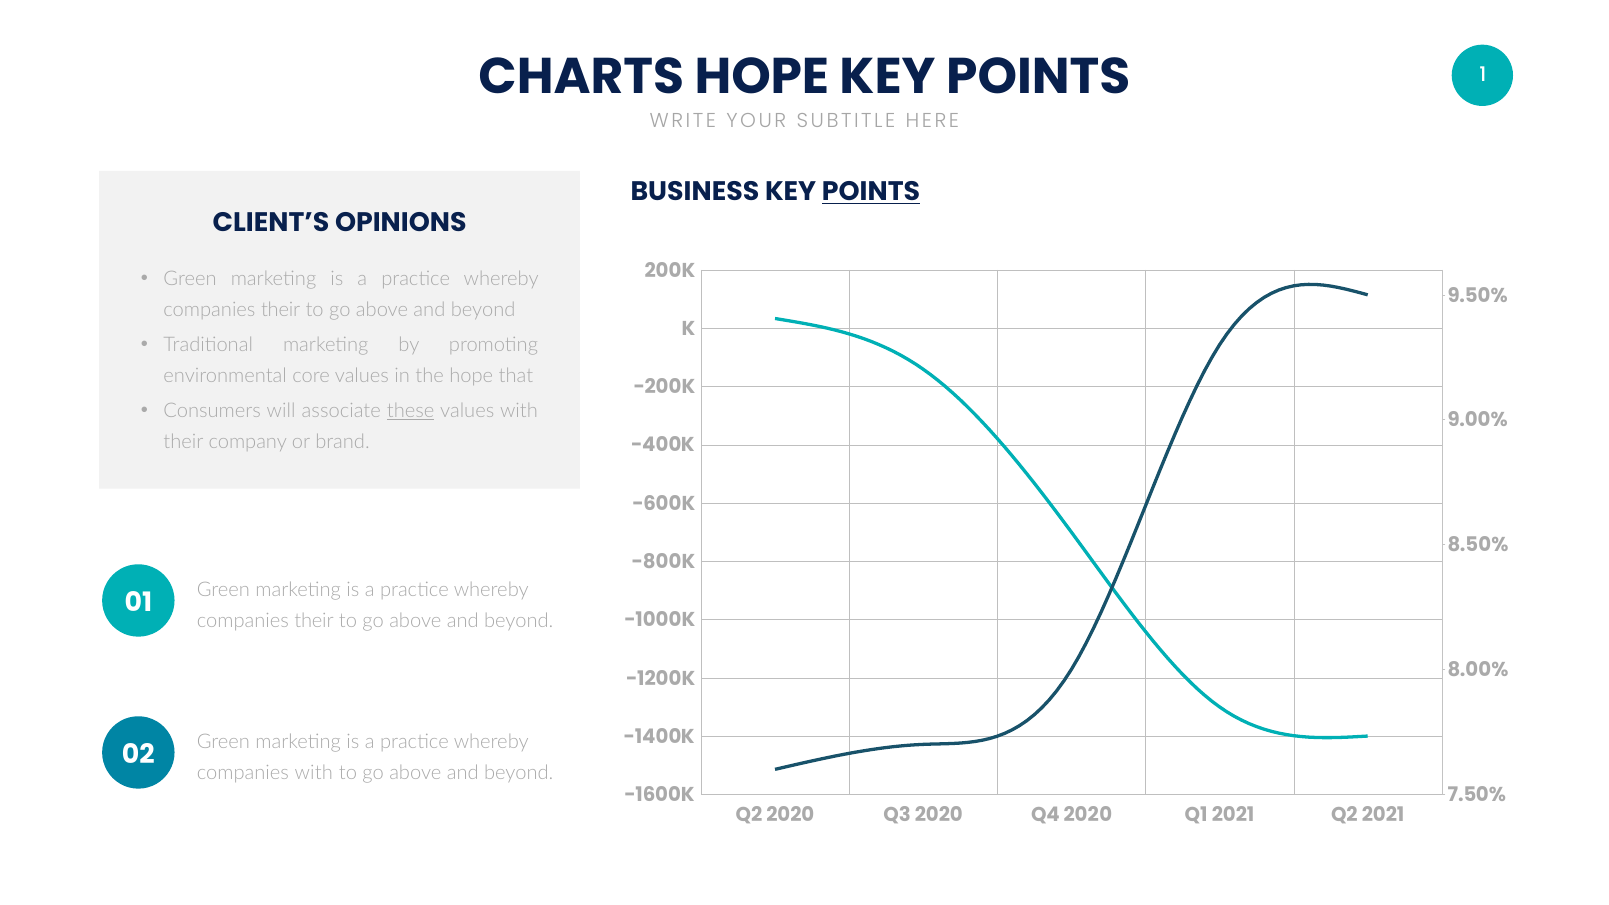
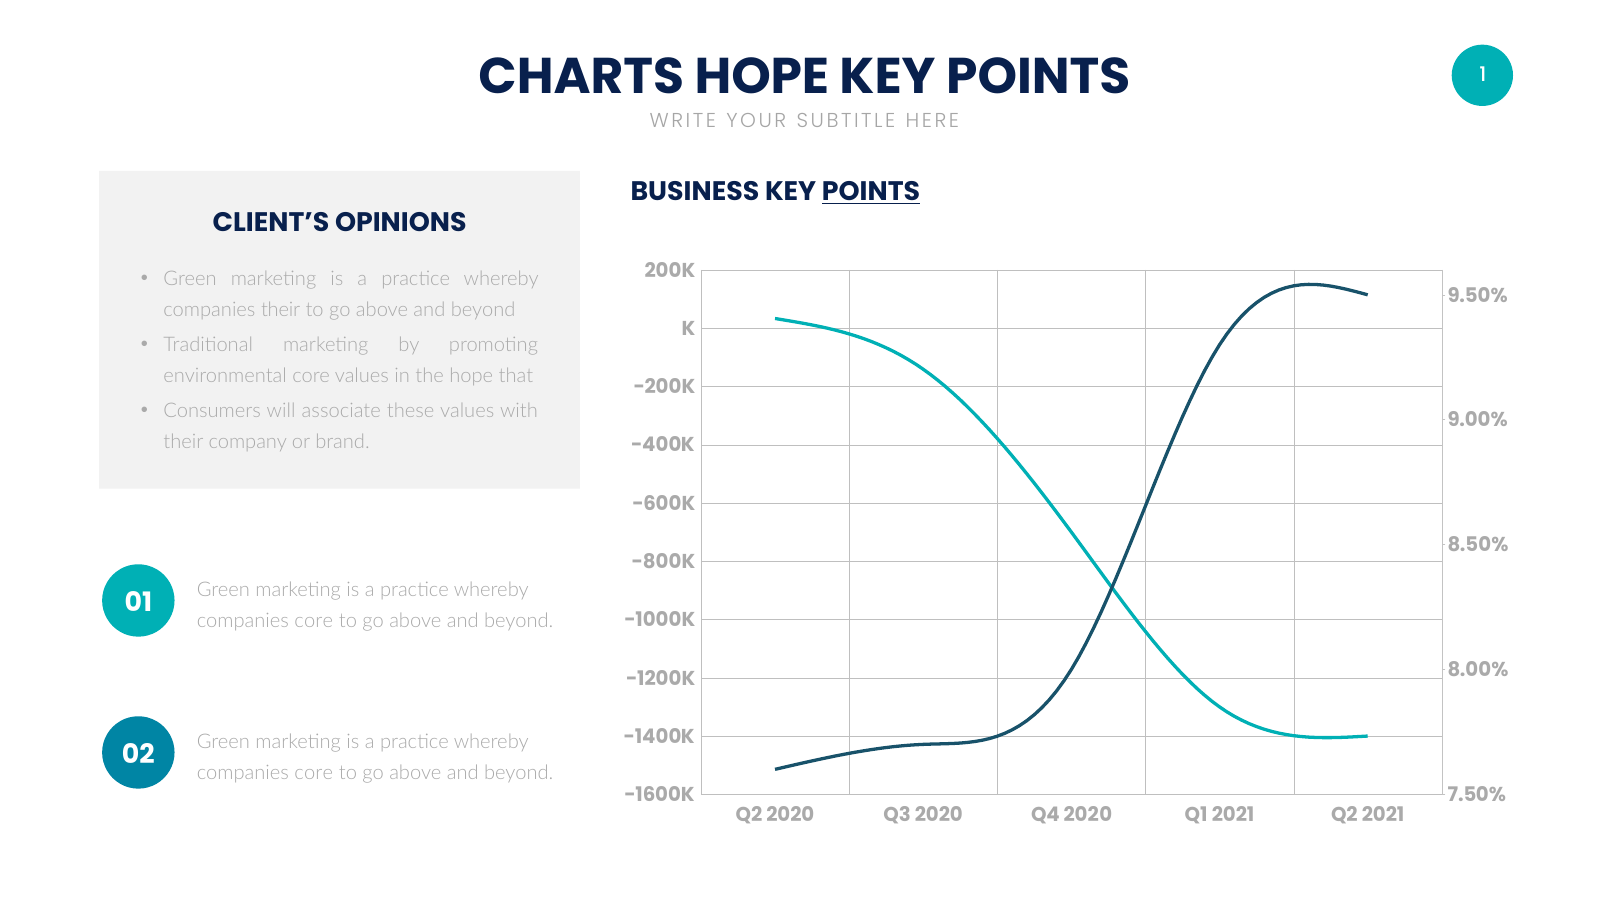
these underline: present -> none
their at (314, 621): their -> core
with at (314, 773): with -> core
